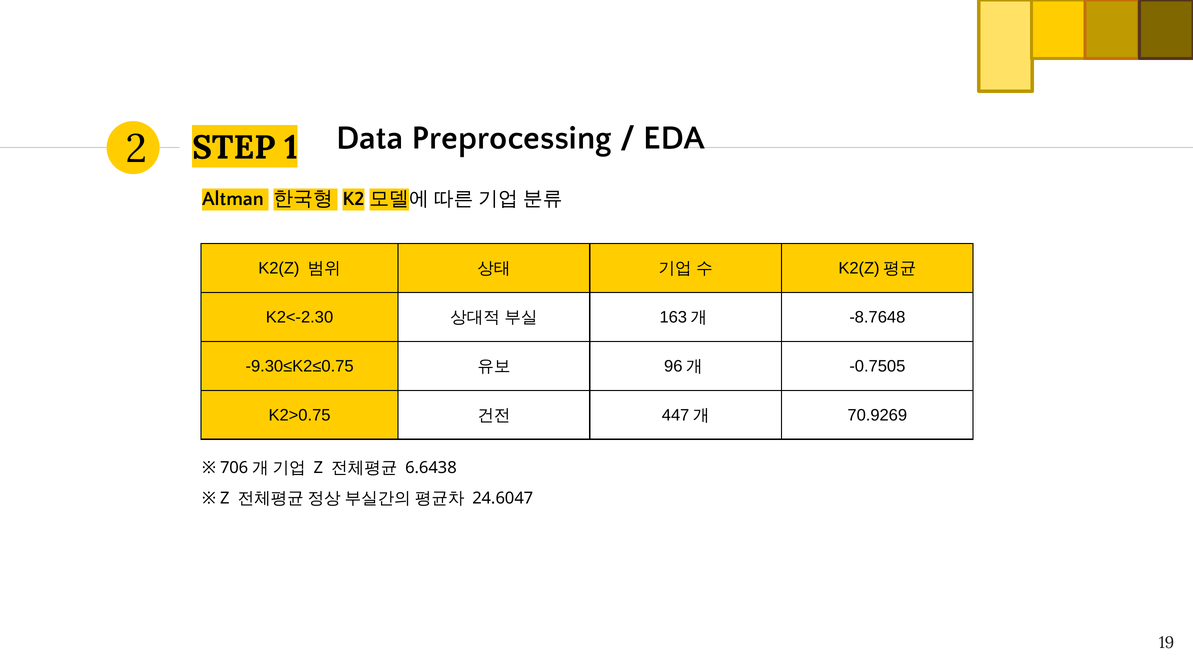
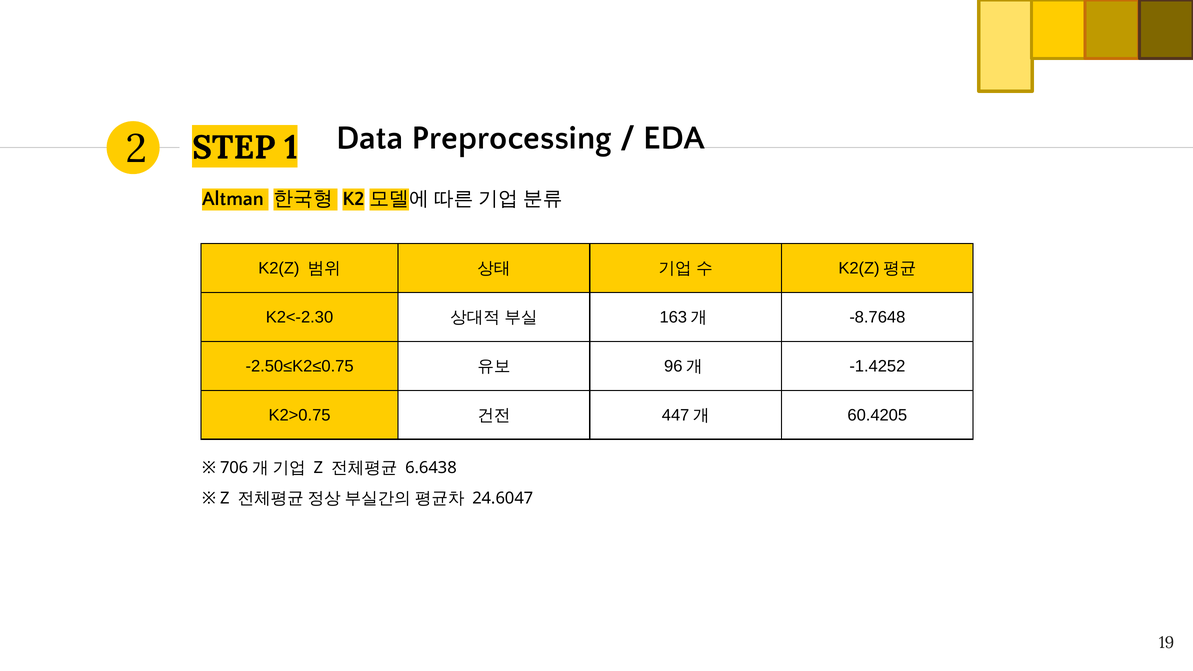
-9.30≤K2≤0.75: -9.30≤K2≤0.75 -> -2.50≤K2≤0.75
-0.7505: -0.7505 -> -1.4252
70.9269: 70.9269 -> 60.4205
